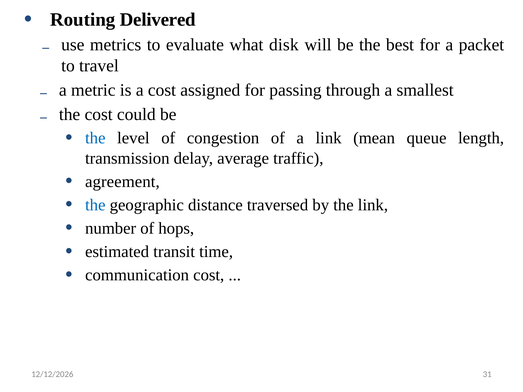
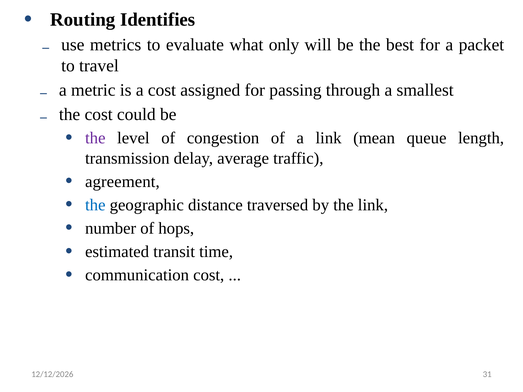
Delivered: Delivered -> Identifies
disk: disk -> only
the at (95, 138) colour: blue -> purple
